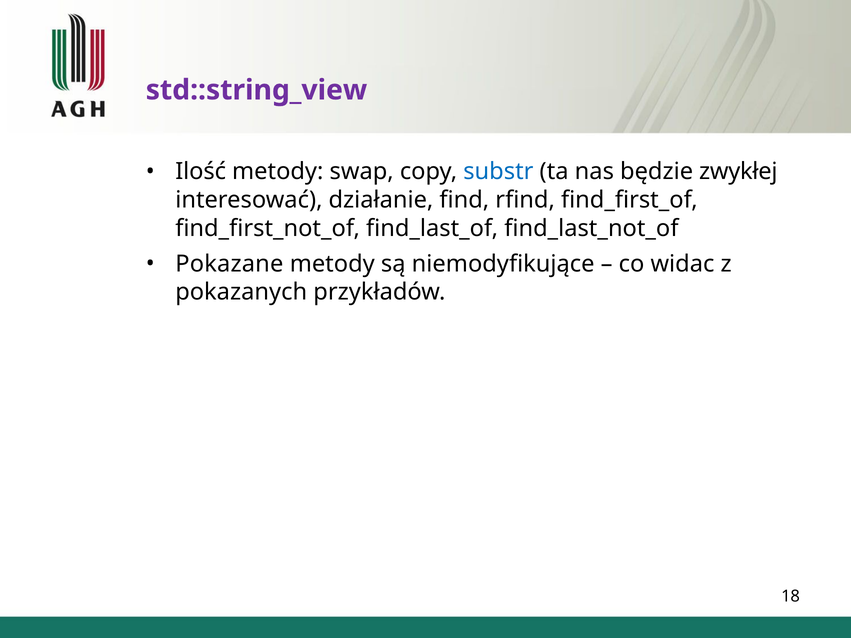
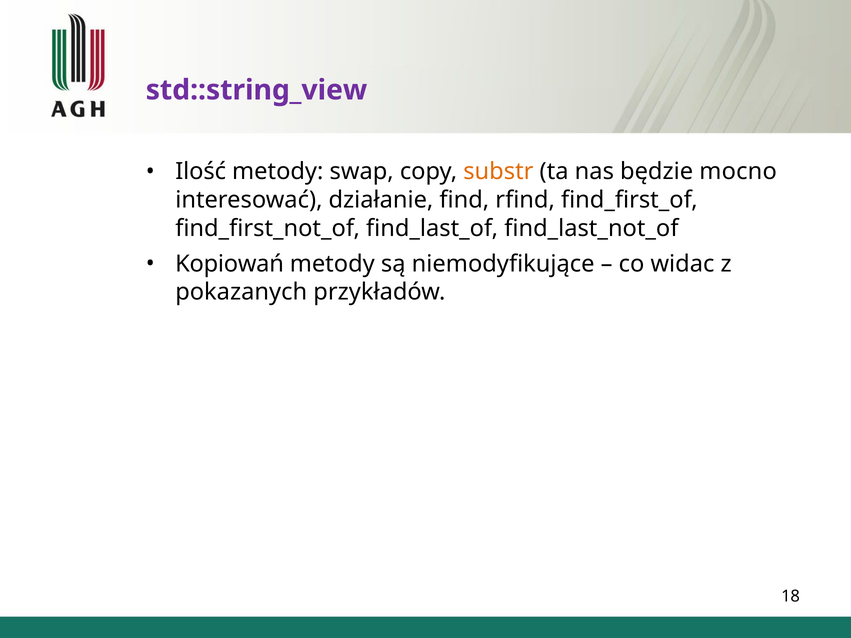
substr colour: blue -> orange
zwykłej: zwykłej -> mocno
Pokazane: Pokazane -> Kopiowań
